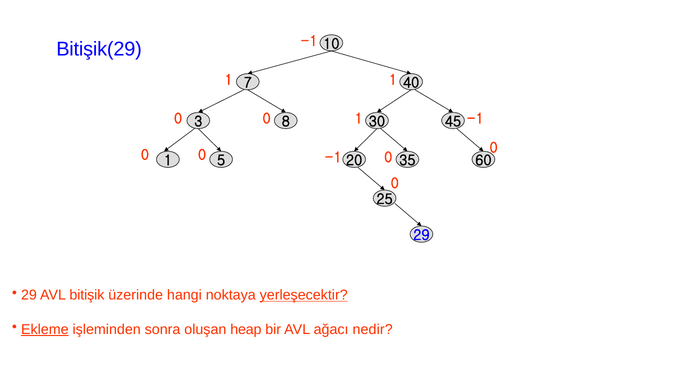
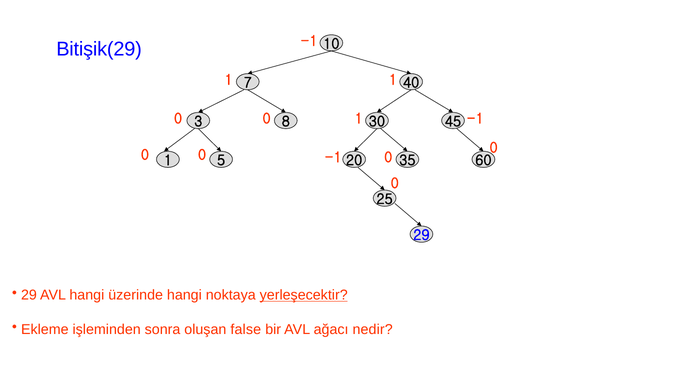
AVL bitişik: bitişik -> hangi
Ekleme underline: present -> none
heap: heap -> false
